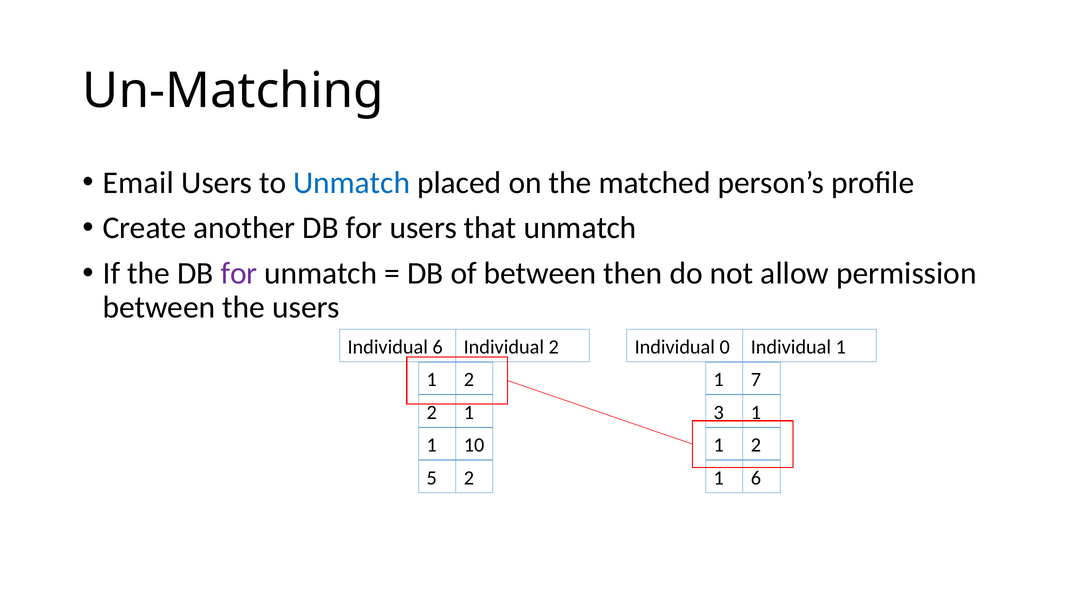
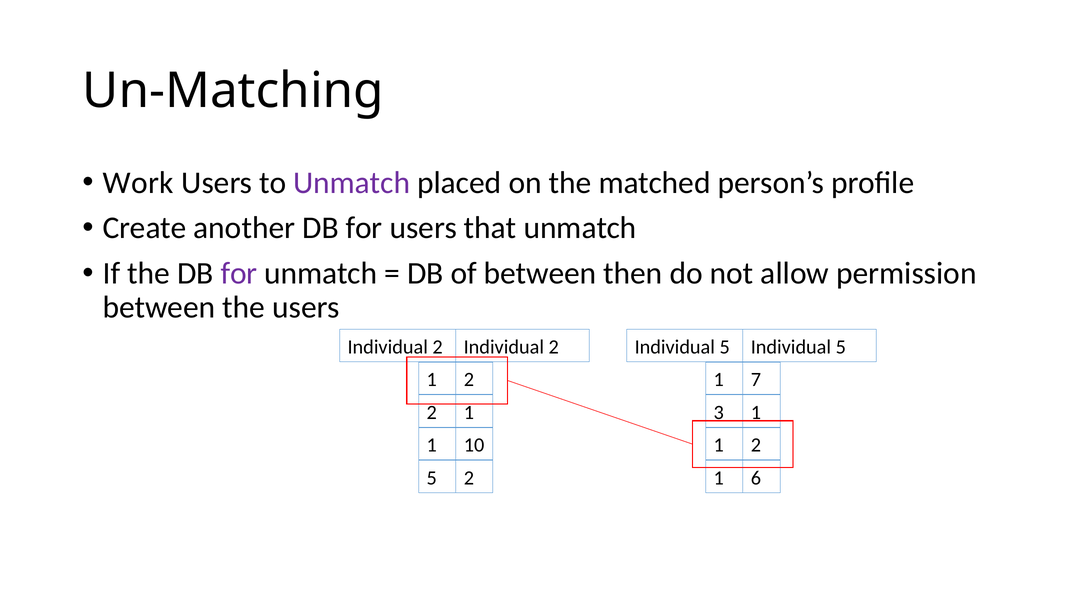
Email: Email -> Work
Unmatch at (352, 183) colour: blue -> purple
6 at (438, 347): 6 -> 2
0 at (725, 347): 0 -> 5
1 at (841, 347): 1 -> 5
